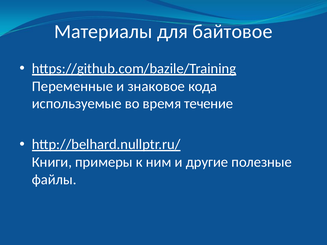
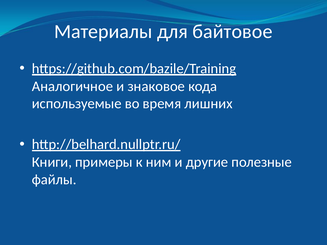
Переменные: Переменные -> Аналогичное
течение: течение -> лишних
